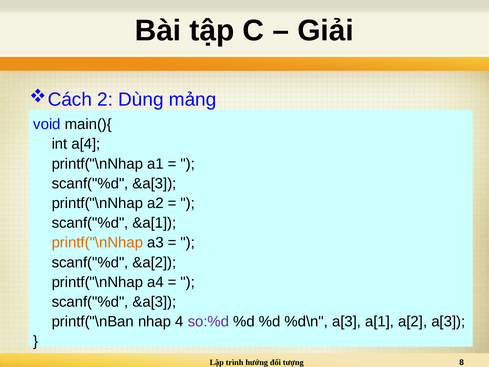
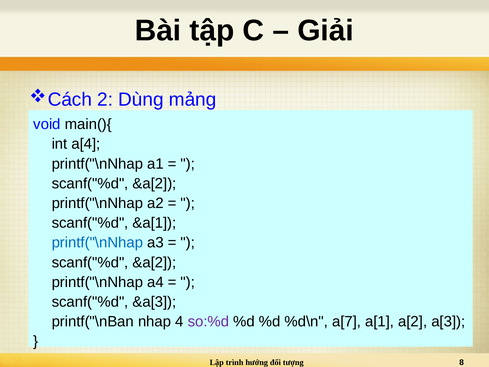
&a[3 at (155, 183): &a[3 -> &a[2
printf("\nNhap at (97, 243) colour: orange -> blue
%d\n a[3: a[3 -> a[7
